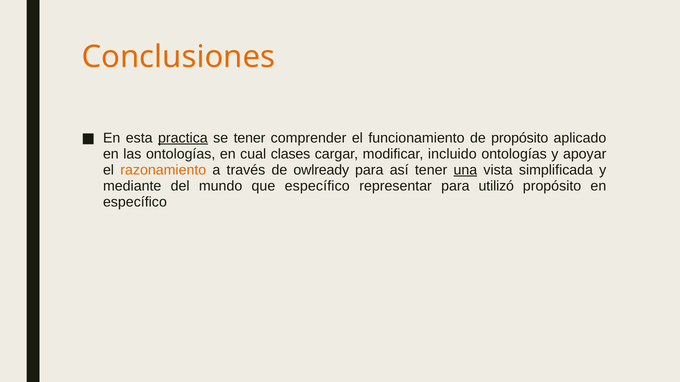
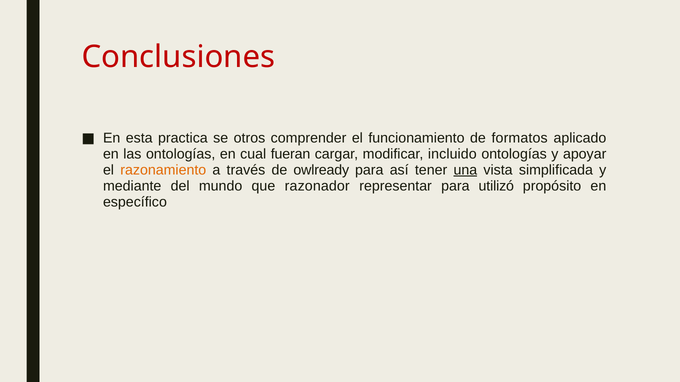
Conclusiones colour: orange -> red
practica underline: present -> none
se tener: tener -> otros
de propósito: propósito -> formatos
clases: clases -> fueran
que específico: específico -> razonador
